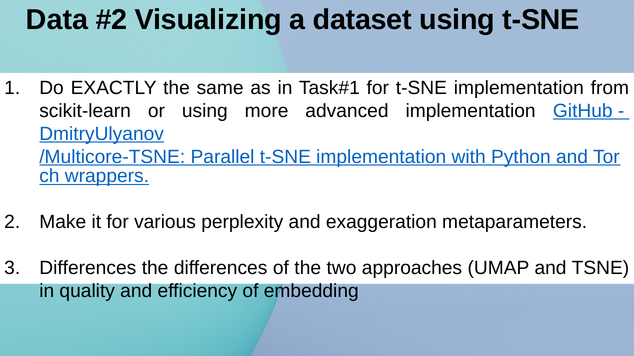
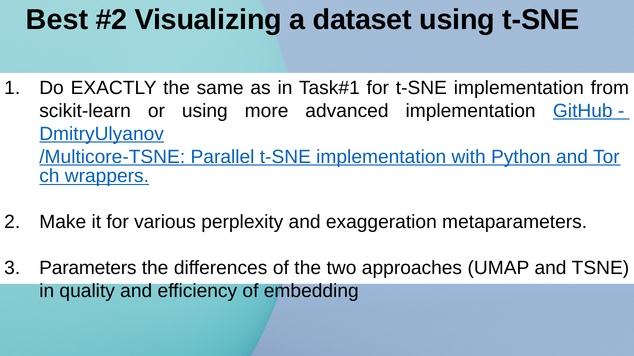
Data: Data -> Best
Differences at (88, 268): Differences -> Parameters
